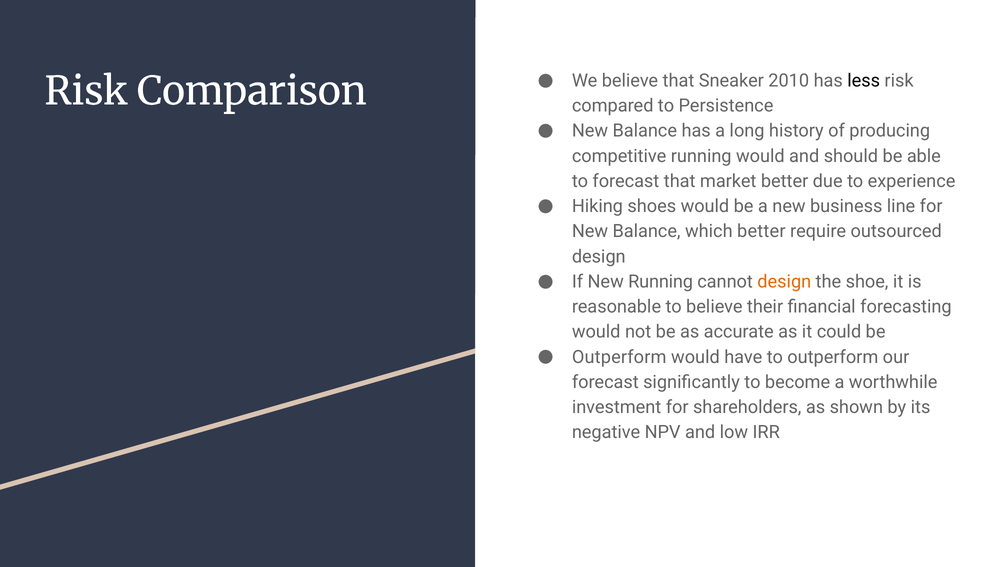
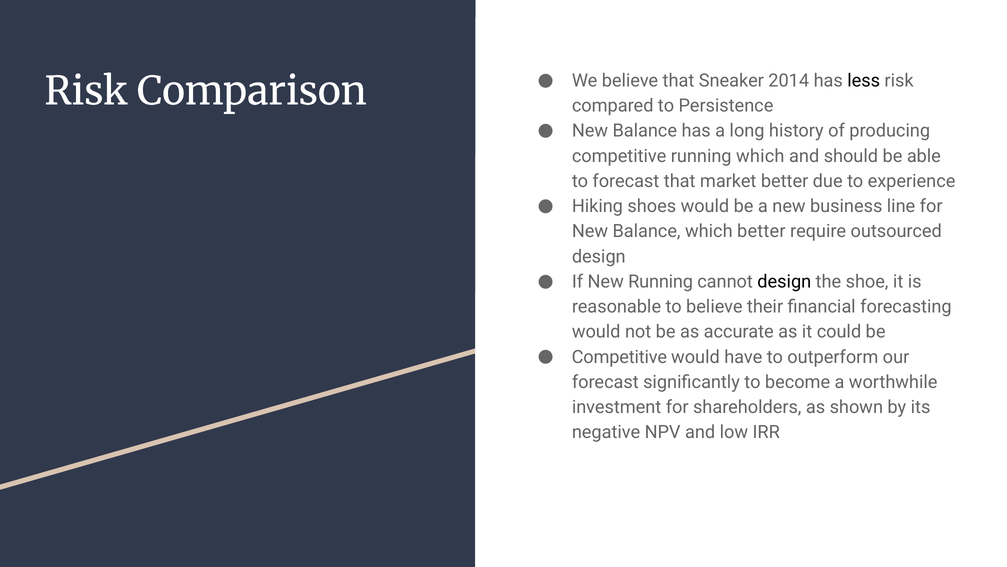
2010: 2010 -> 2014
running would: would -> which
design at (784, 281) colour: orange -> black
Outperform at (619, 357): Outperform -> Competitive
